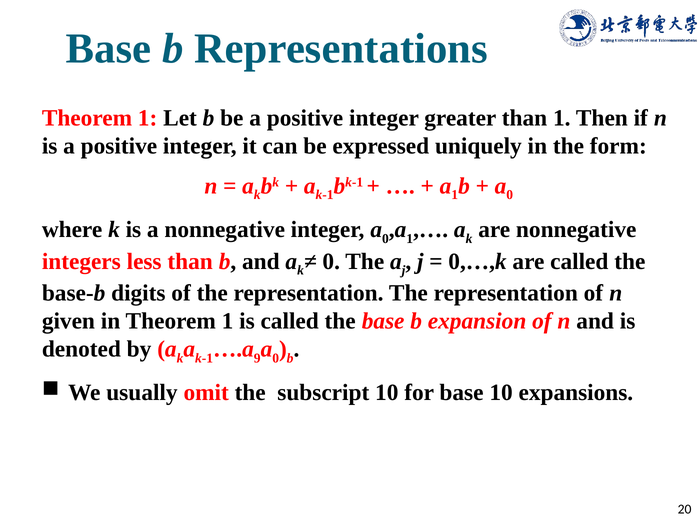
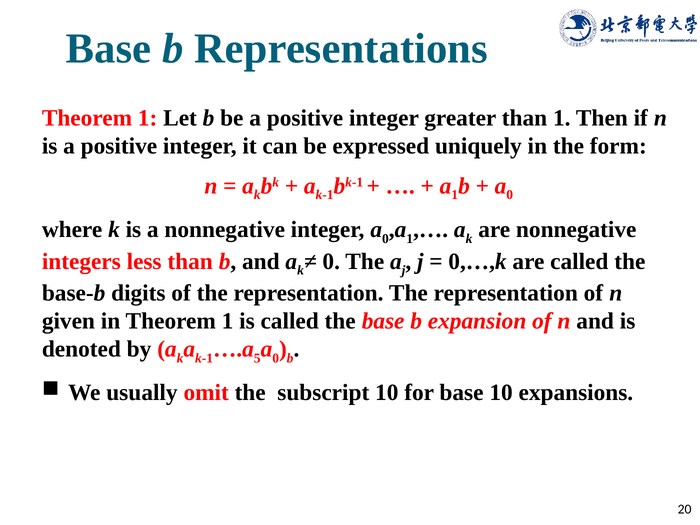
9: 9 -> 5
